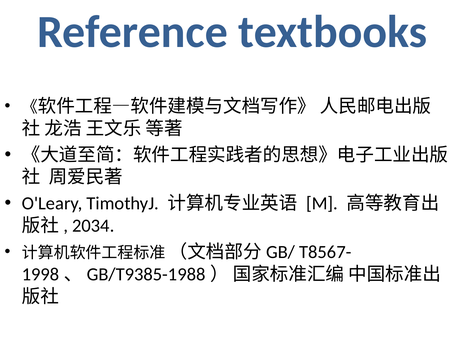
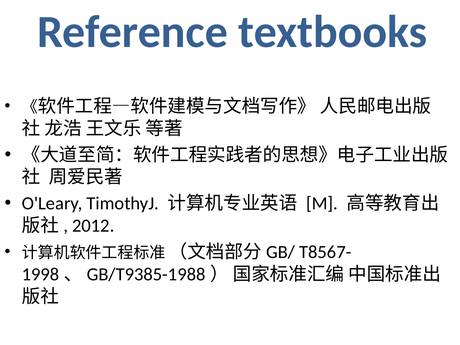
2034: 2034 -> 2012
